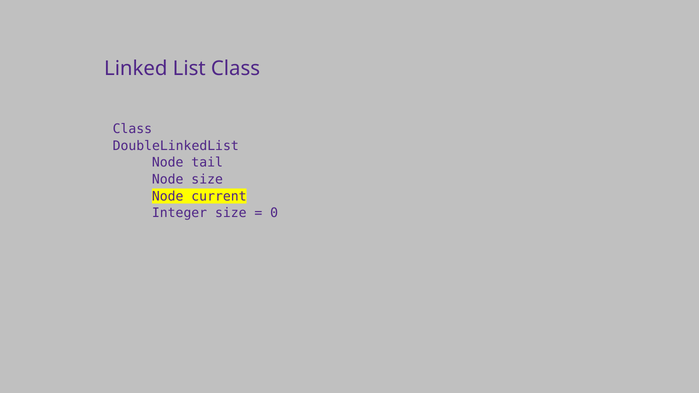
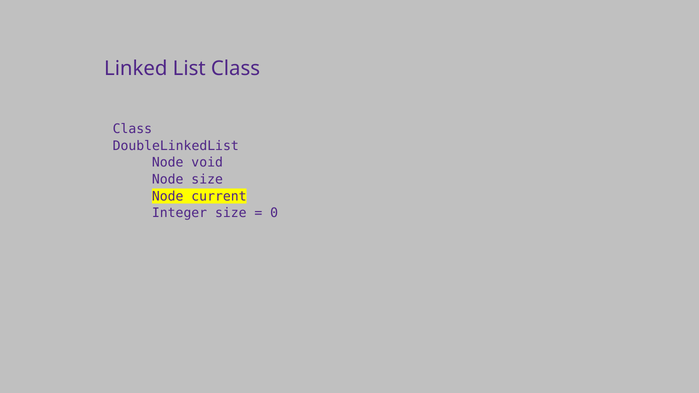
tail: tail -> void
